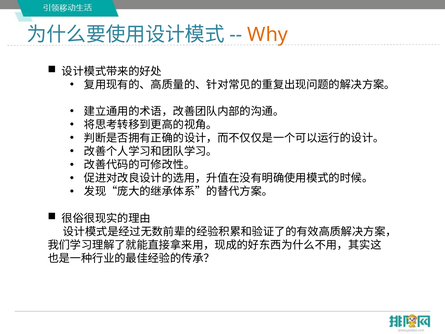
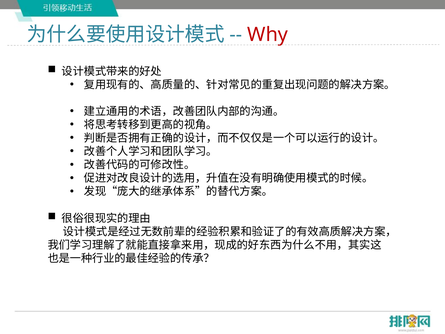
Why colour: orange -> red
